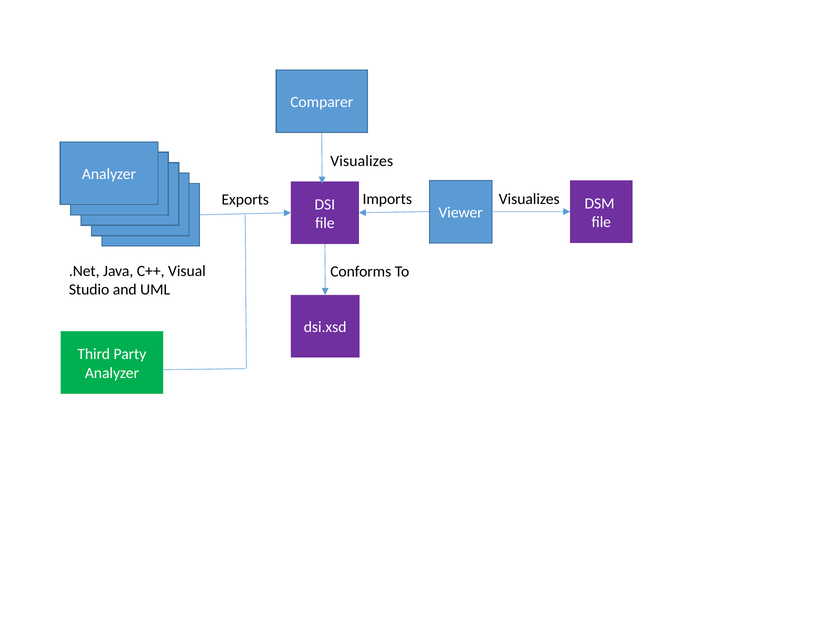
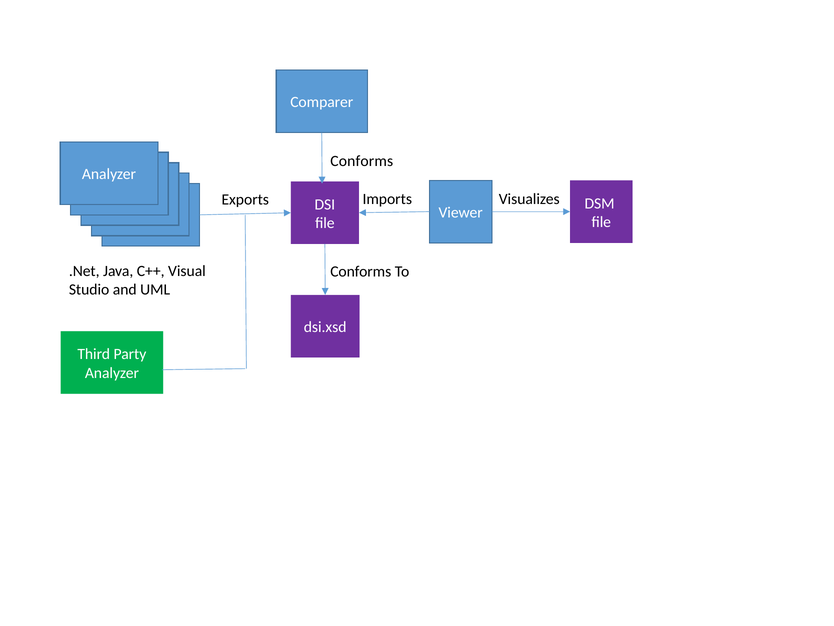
Visualizes at (362, 161): Visualizes -> Conforms
